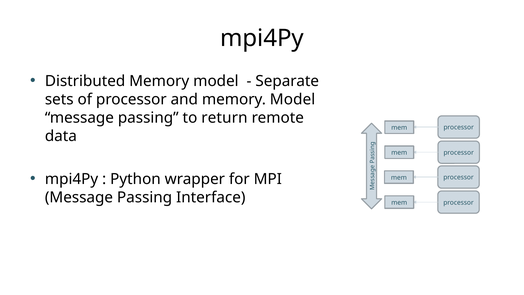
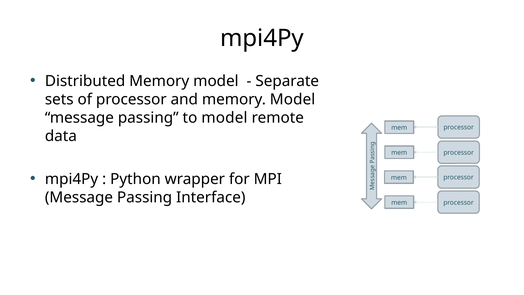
to return: return -> model
